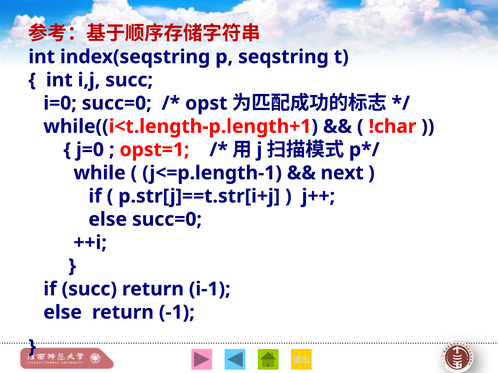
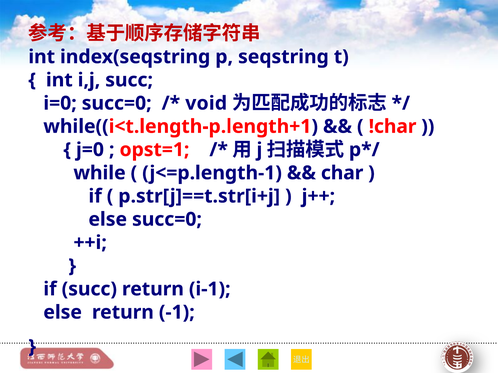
opst: opst -> void
next: next -> char
